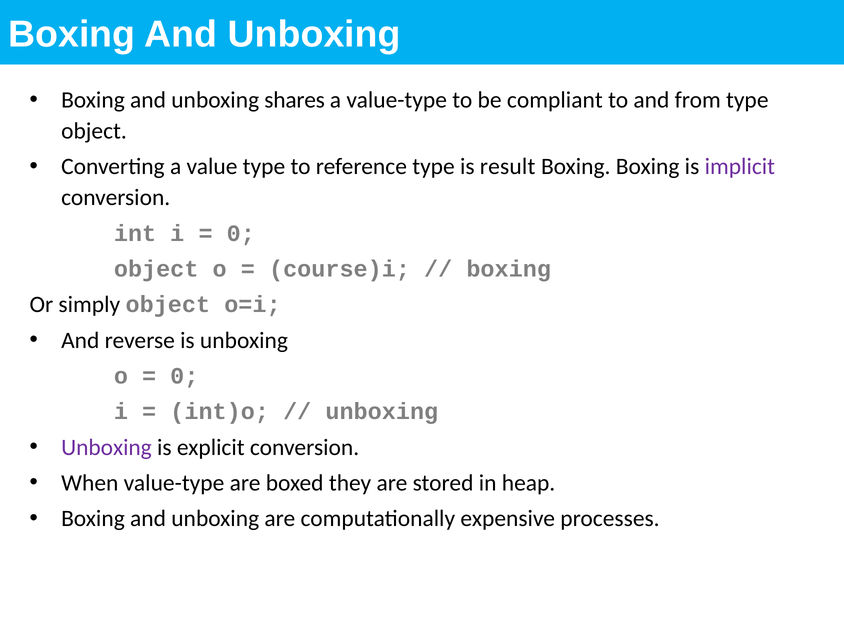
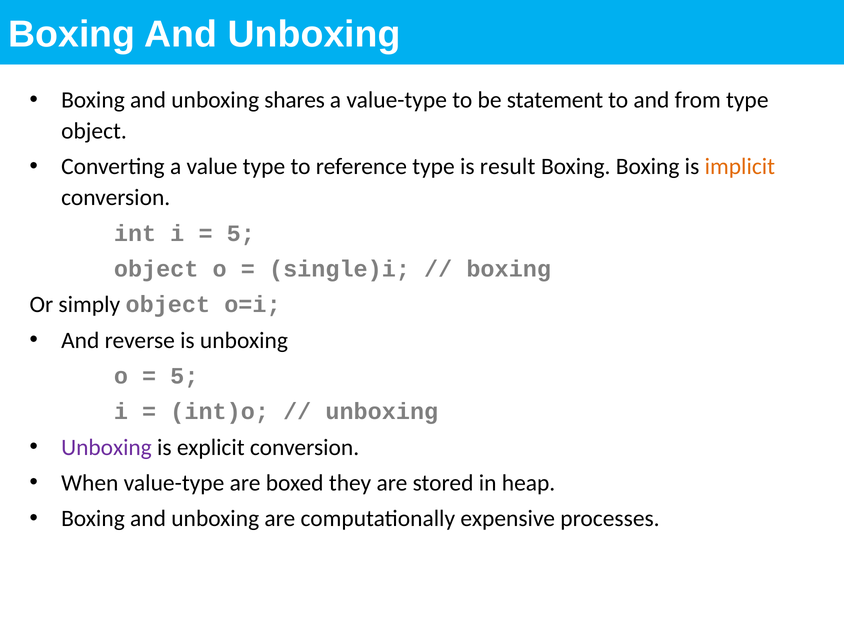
compliant: compliant -> statement
implicit colour: purple -> orange
0 at (241, 233): 0 -> 5
course)i: course)i -> single)i
0 at (184, 376): 0 -> 5
